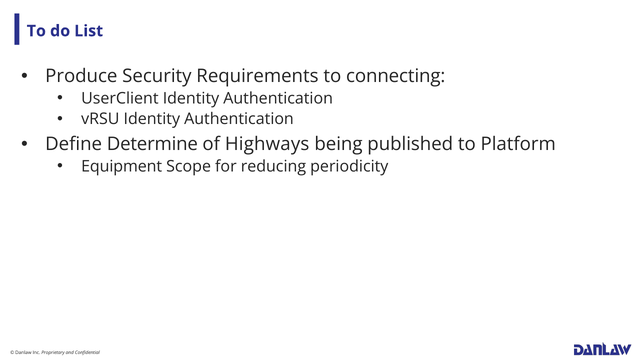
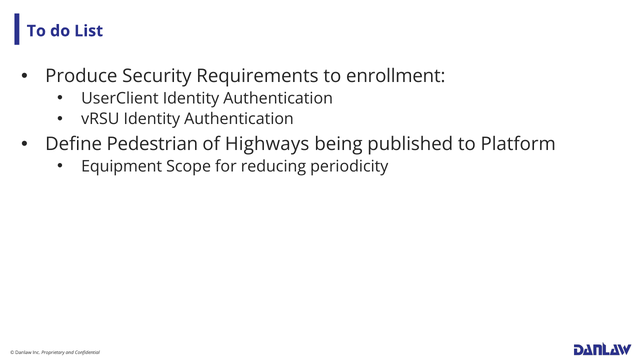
connecting: connecting -> enrollment
Determine: Determine -> Pedestrian
